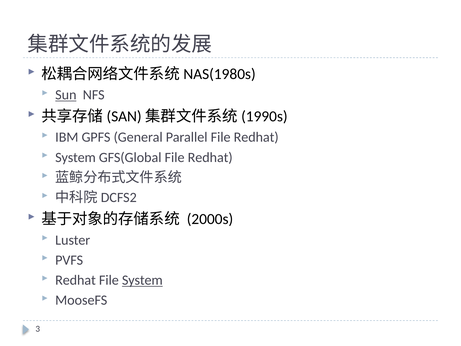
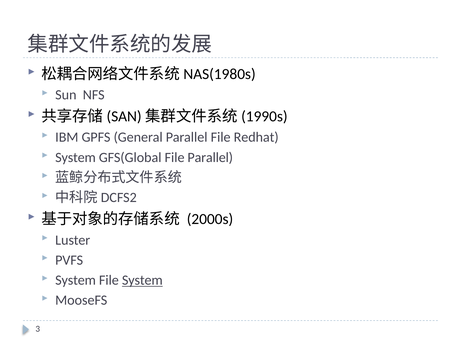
Sun underline: present -> none
GFS(Global File Redhat: Redhat -> Parallel
Redhat at (76, 280): Redhat -> System
